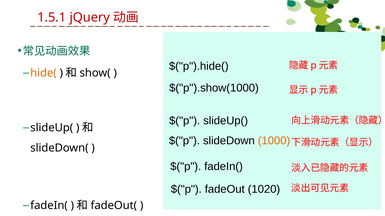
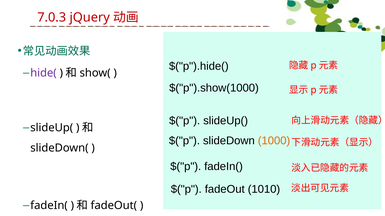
1.5.1: 1.5.1 -> 7.0.3
hide( colour: orange -> purple
1020: 1020 -> 1010
